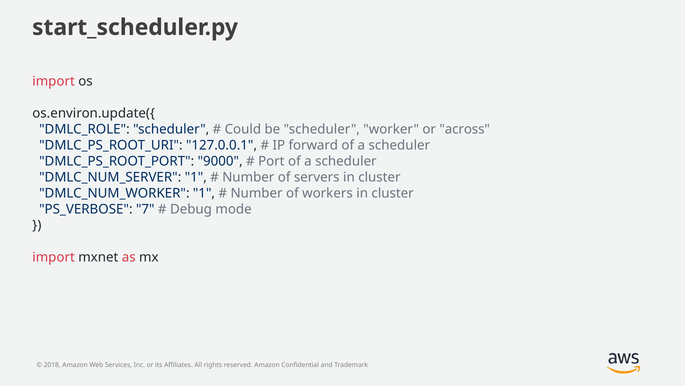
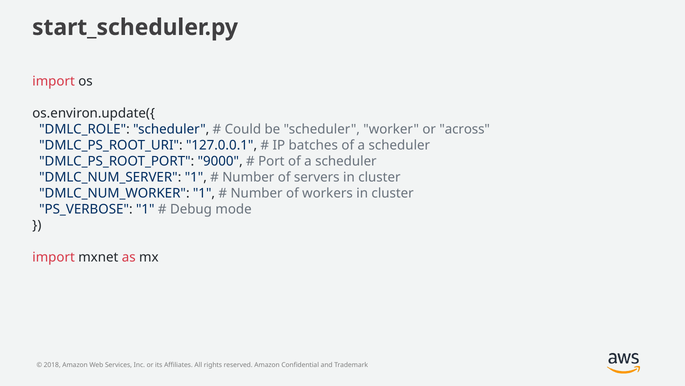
forward: forward -> batches
PS_VERBOSE 7: 7 -> 1
